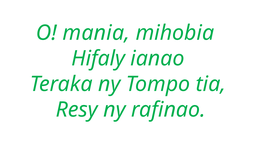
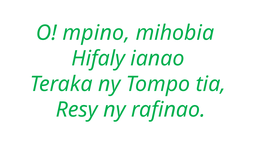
mania: mania -> mpino
